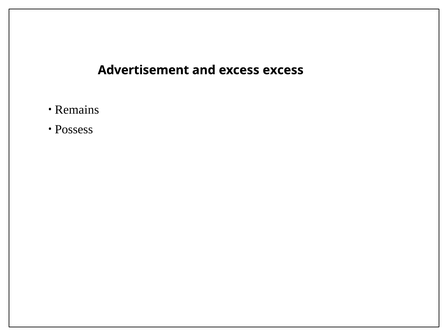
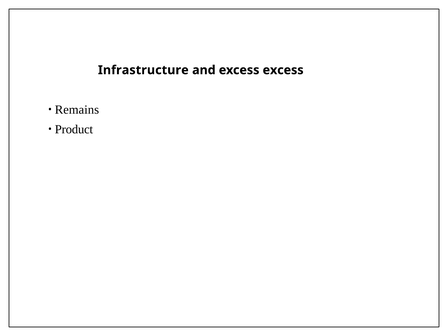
Advertisement: Advertisement -> Infrastructure
Possess: Possess -> Product
